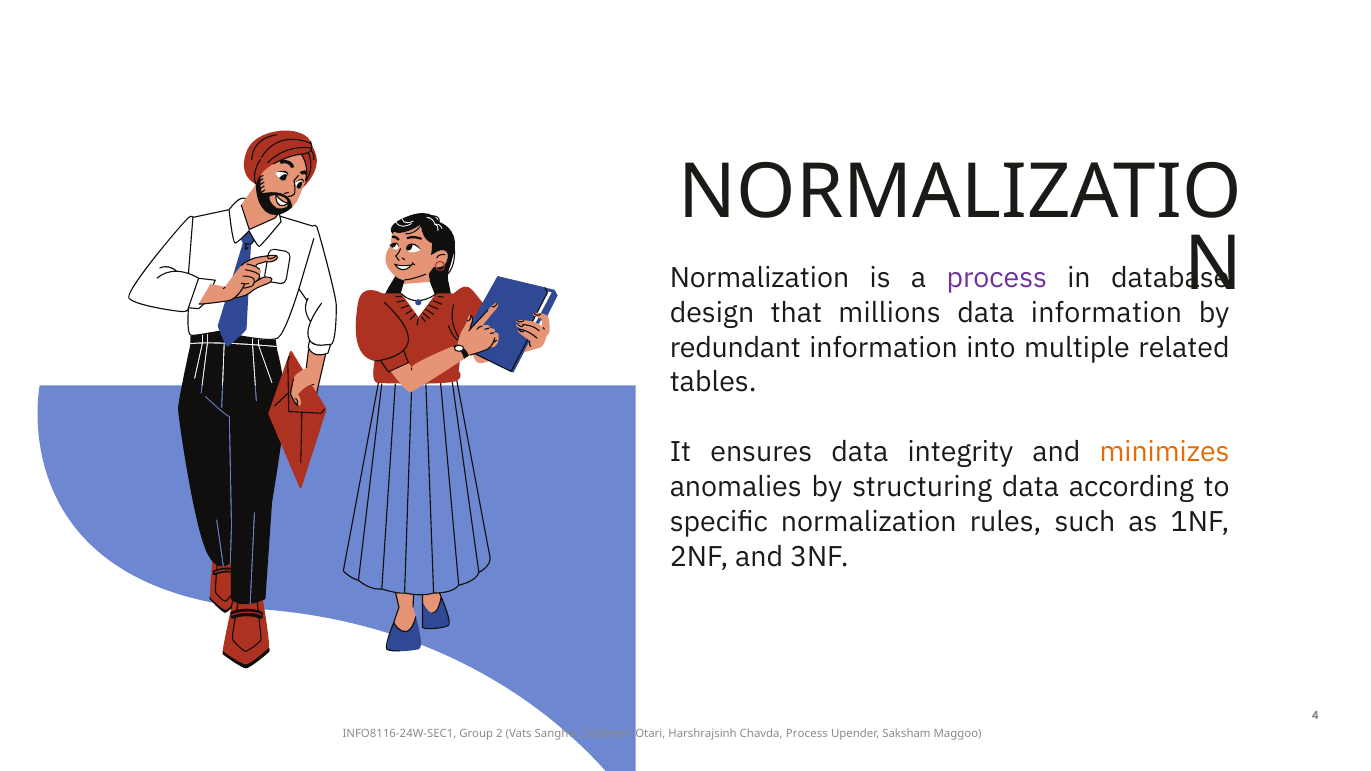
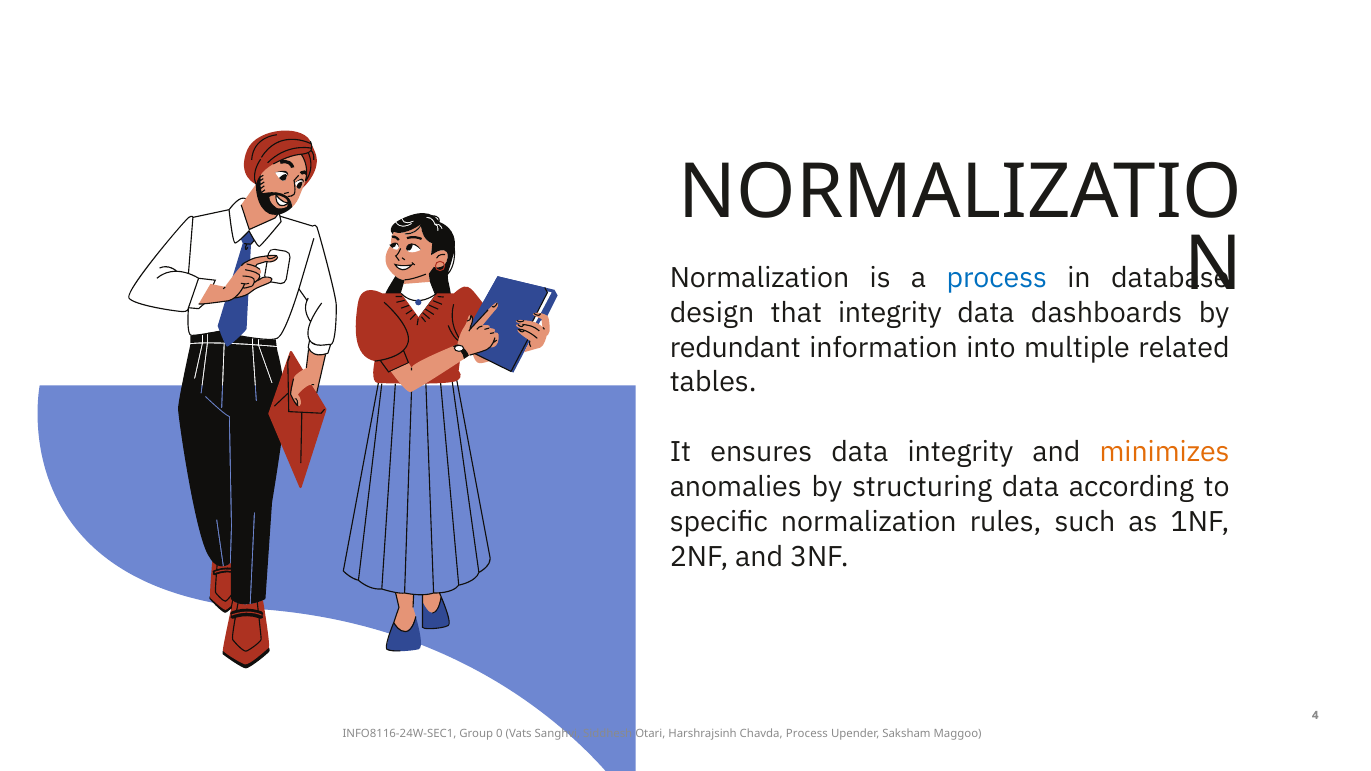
process at (997, 278) colour: purple -> blue
that millions: millions -> integrity
data information: information -> dashboards
2: 2 -> 0
